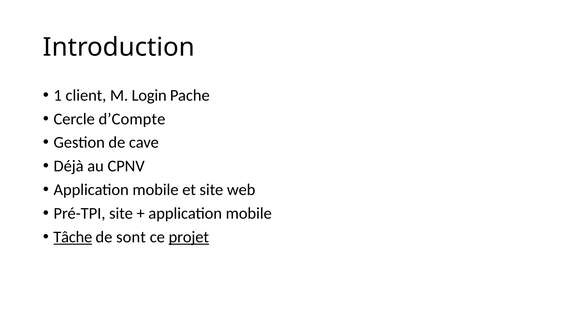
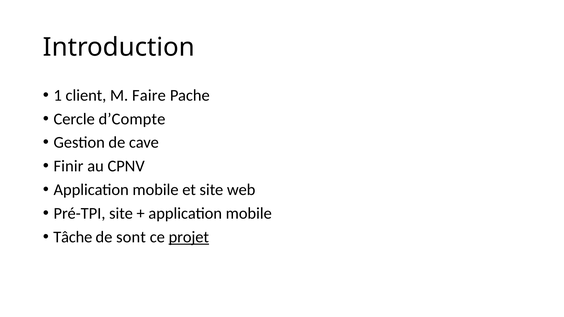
Login: Login -> Faire
Déjà: Déjà -> Finir
Tâche underline: present -> none
